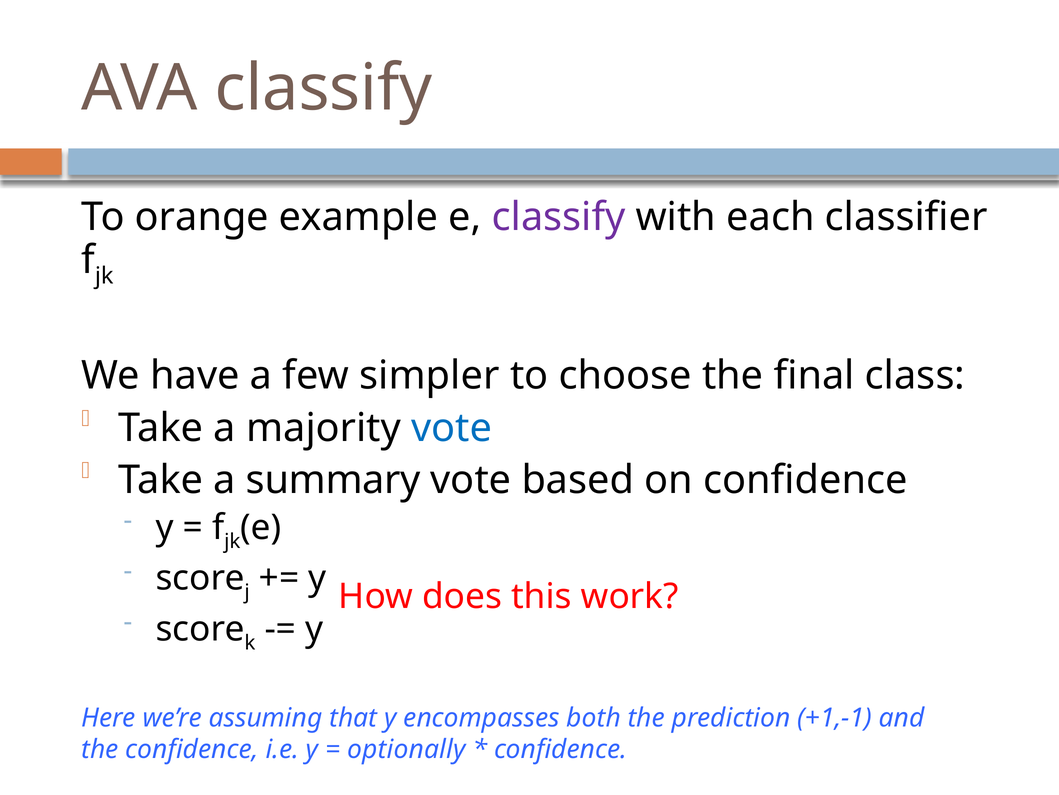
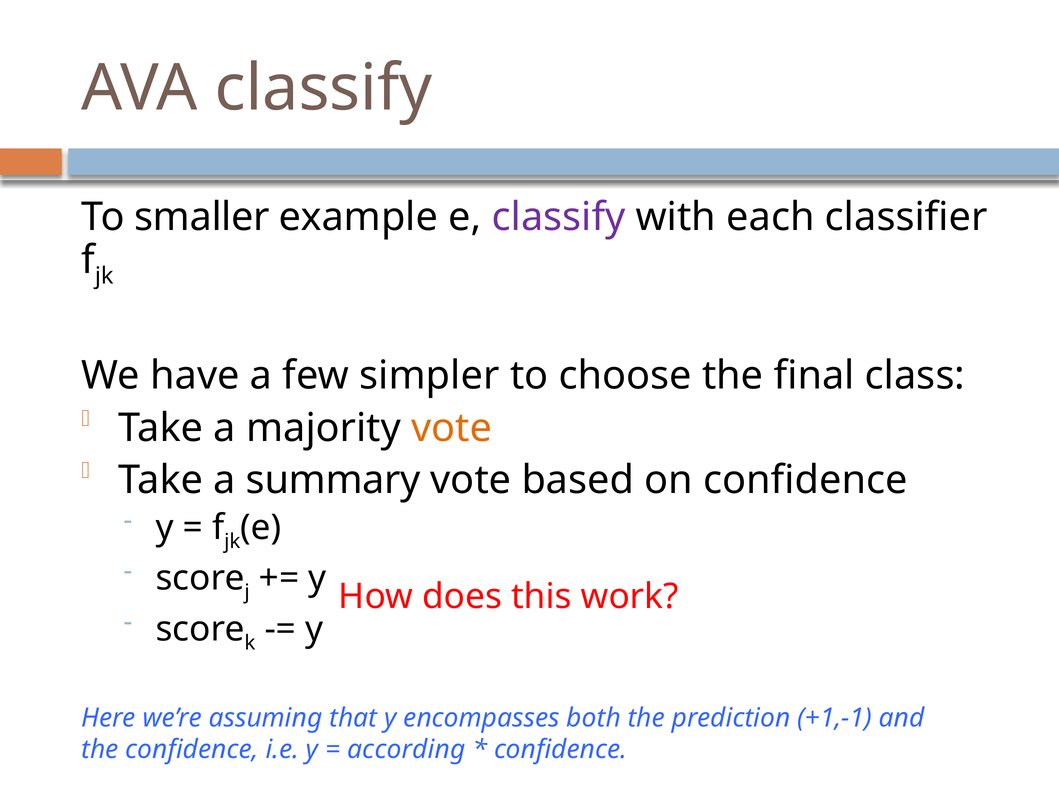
orange: orange -> smaller
vote at (452, 428) colour: blue -> orange
optionally: optionally -> according
